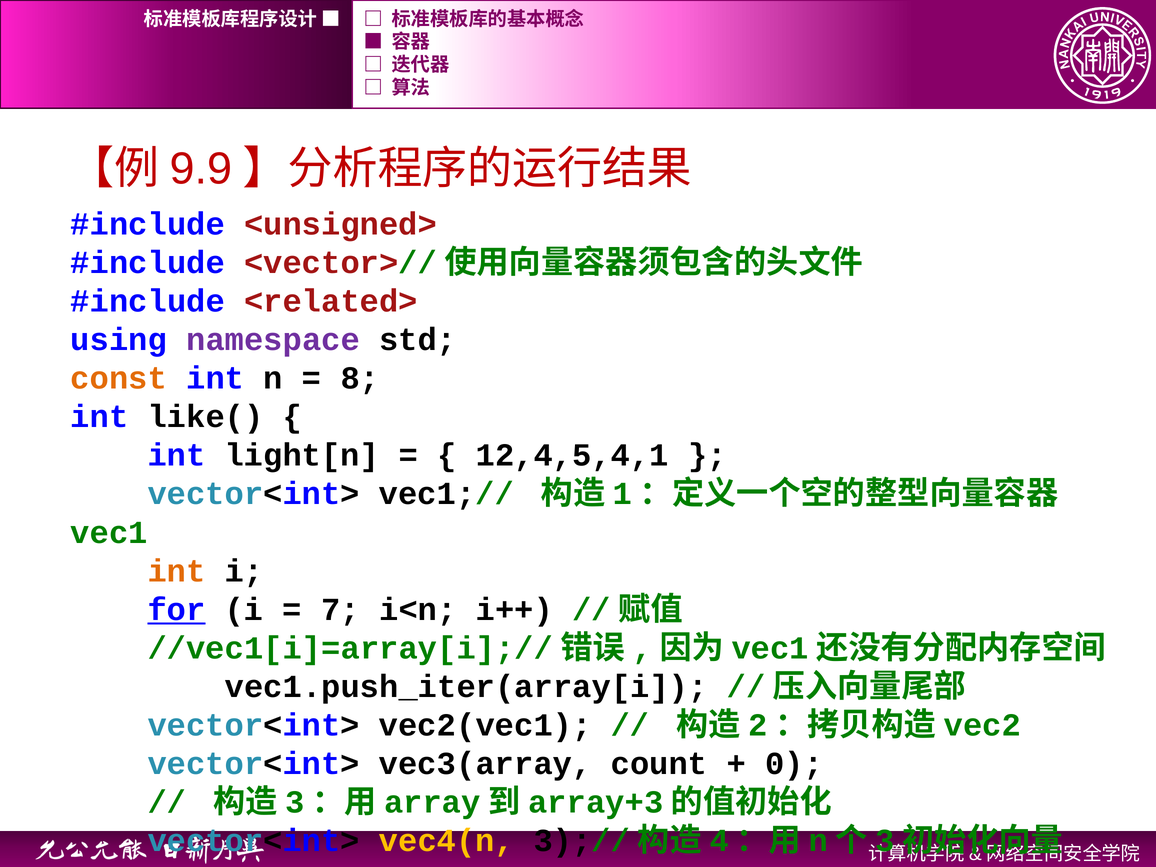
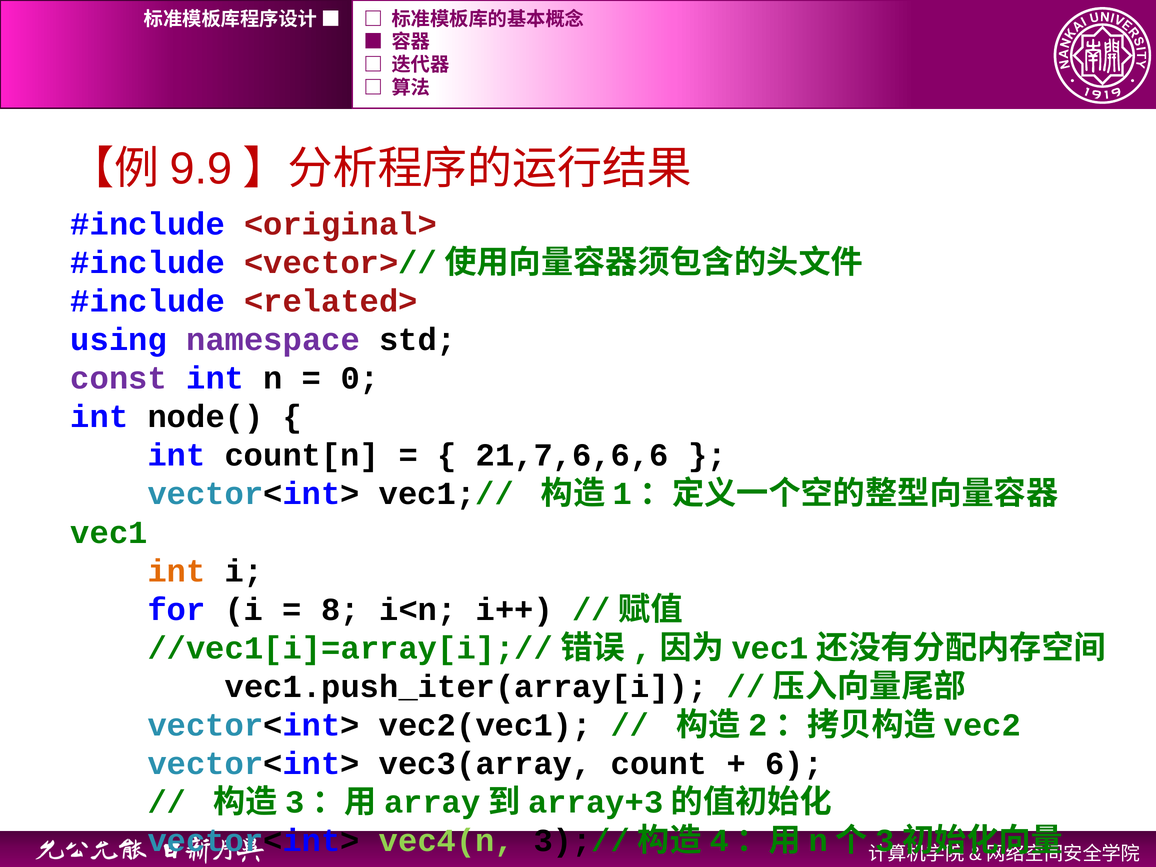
<unsigned>: <unsigned> -> <original>
const colour: orange -> purple
8: 8 -> 0
like(: like( -> node(
light[n: light[n -> count[n
12,4,5,4,1: 12,4,5,4,1 -> 21,7,6,6,6
for underline: present -> none
7: 7 -> 8
0: 0 -> 6
vec4(n colour: yellow -> light green
